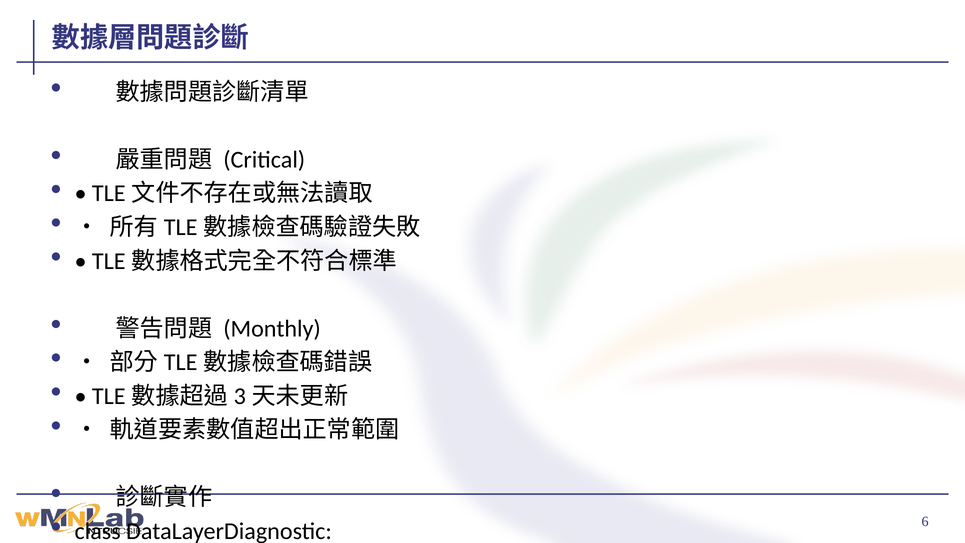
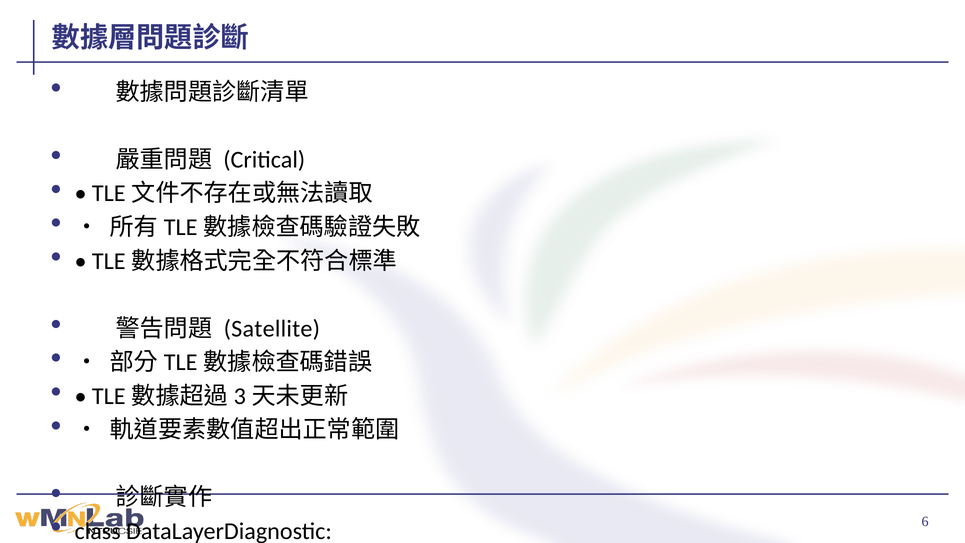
Monthly: Monthly -> Satellite
